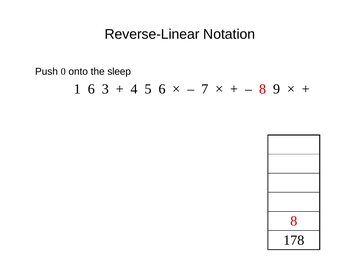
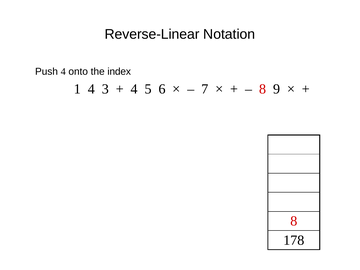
Push 0: 0 -> 4
sleep: sleep -> index
1 6: 6 -> 4
